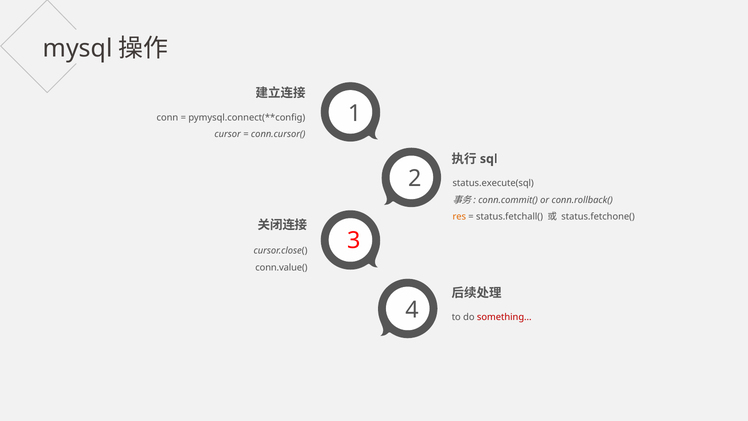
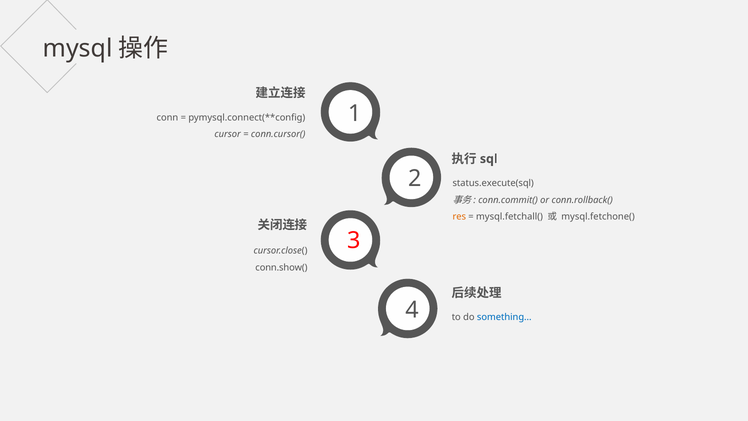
status.fetchall(: status.fetchall( -> mysql.fetchall(
status.fetchone(: status.fetchone( -> mysql.fetchone(
conn.value(: conn.value( -> conn.show(
something colour: red -> blue
